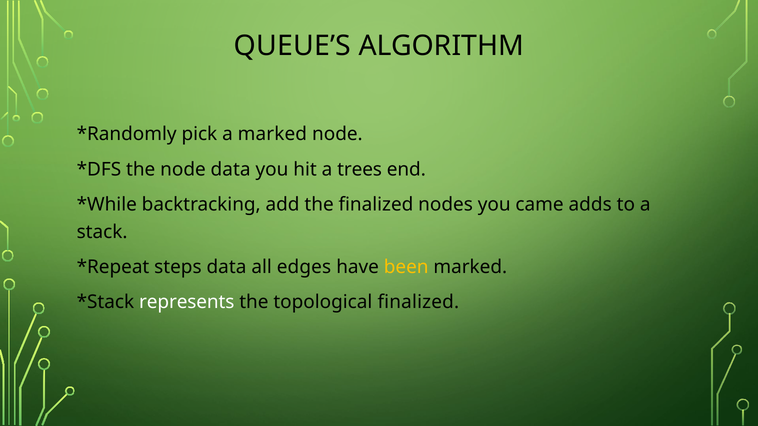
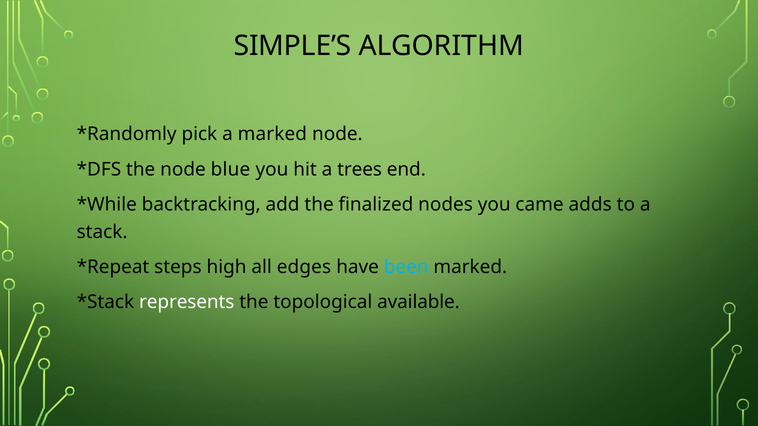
QUEUE’S: QUEUE’S -> SIMPLE’S
node data: data -> blue
steps data: data -> high
been colour: yellow -> light blue
topological finalized: finalized -> available
